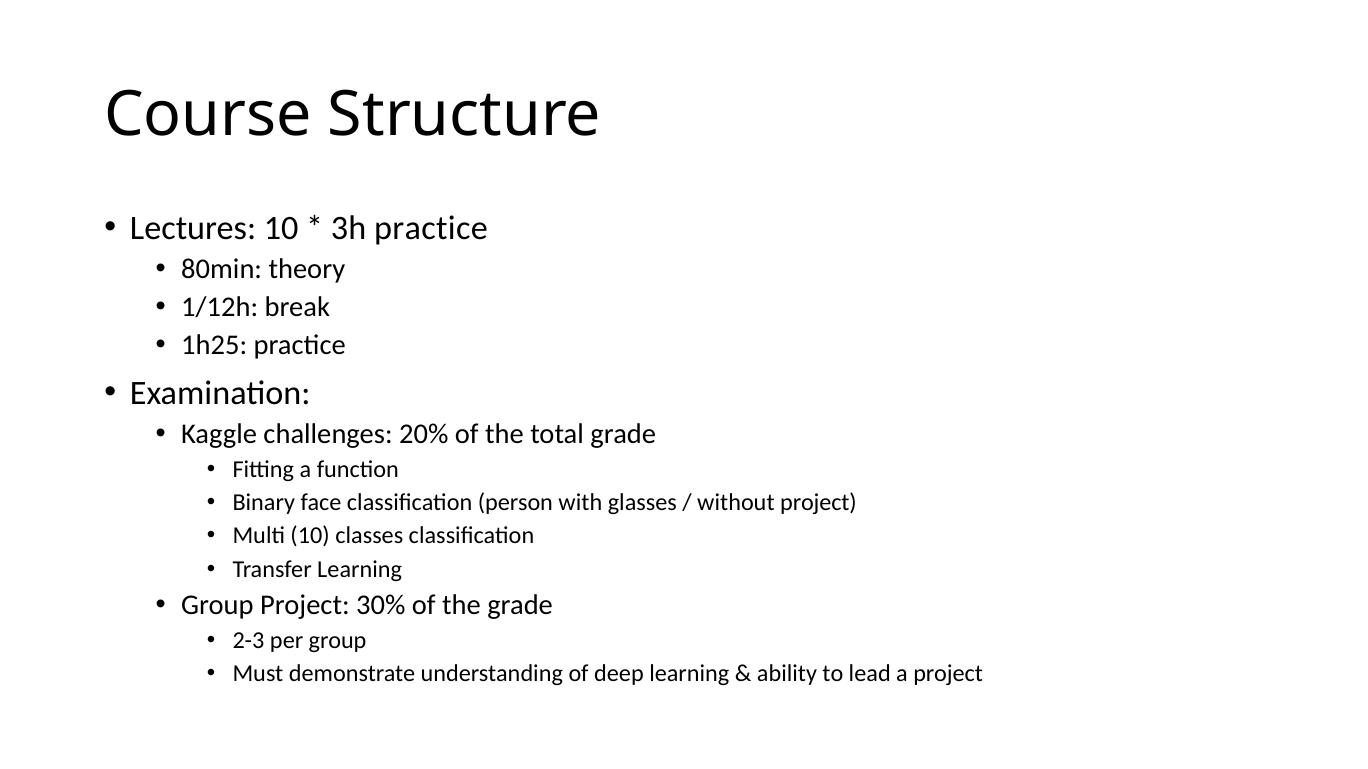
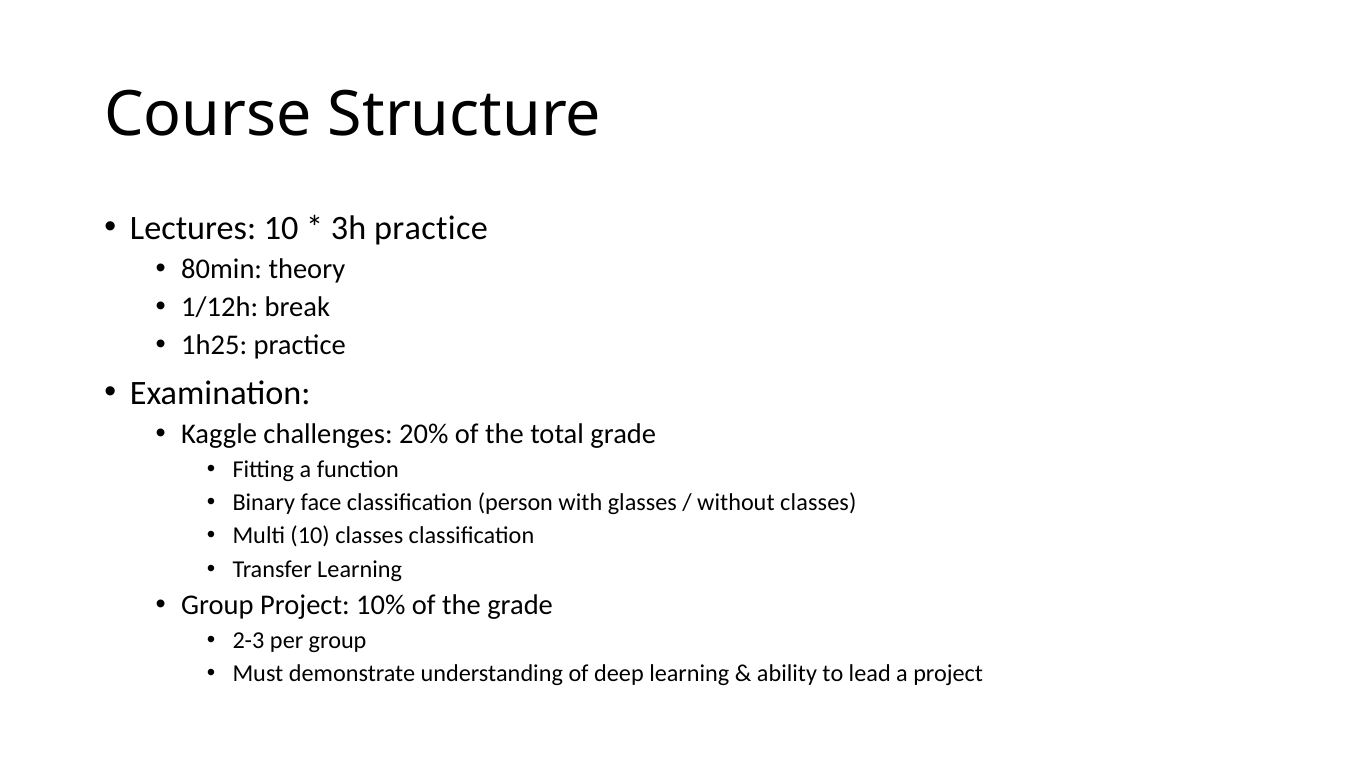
without project: project -> classes
30%: 30% -> 10%
